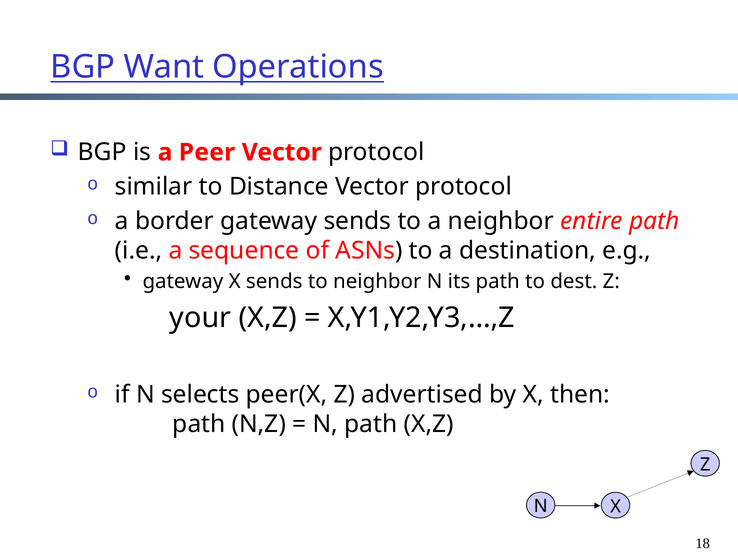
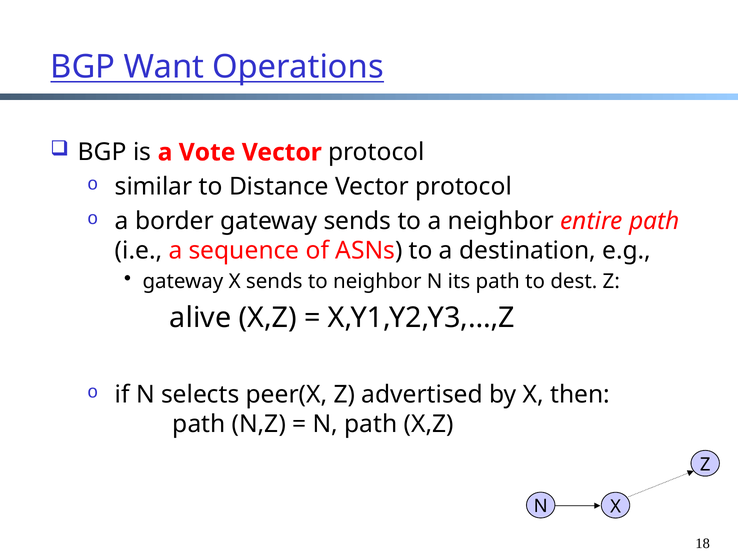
Peer: Peer -> Vote
your: your -> alive
